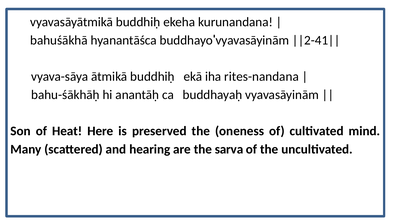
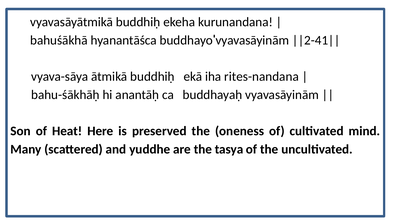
hearing: hearing -> yuddhe
sarva: sarva -> tasya
